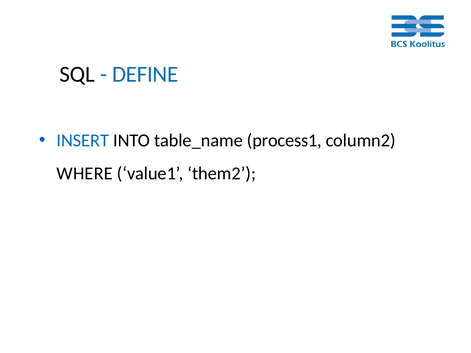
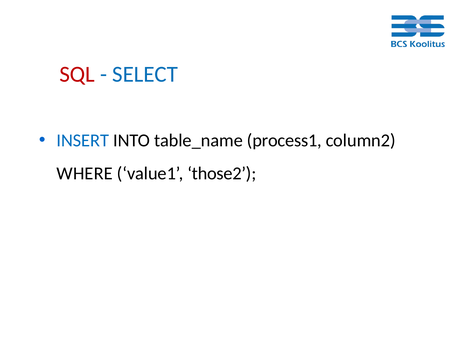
SQL colour: black -> red
DEFINE: DEFINE -> SELECT
them2: them2 -> those2
